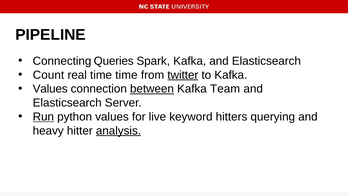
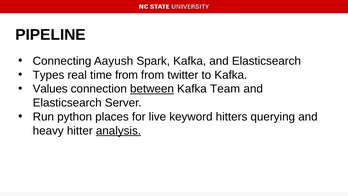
Queries: Queries -> Aayush
Count: Count -> Types
time time: time -> from
twitter underline: present -> none
Run underline: present -> none
python values: values -> places
